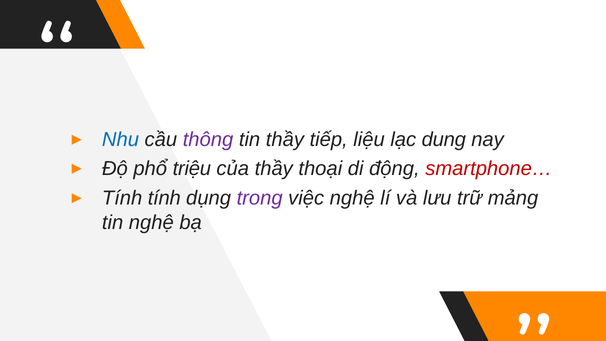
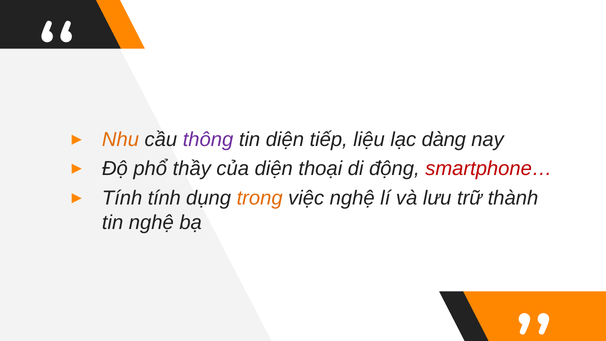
Nhu colour: blue -> orange
tin thầy: thầy -> diện
dung: dung -> dàng
triệu: triệu -> thầy
của thầy: thầy -> diện
trong colour: purple -> orange
mảng: mảng -> thành
